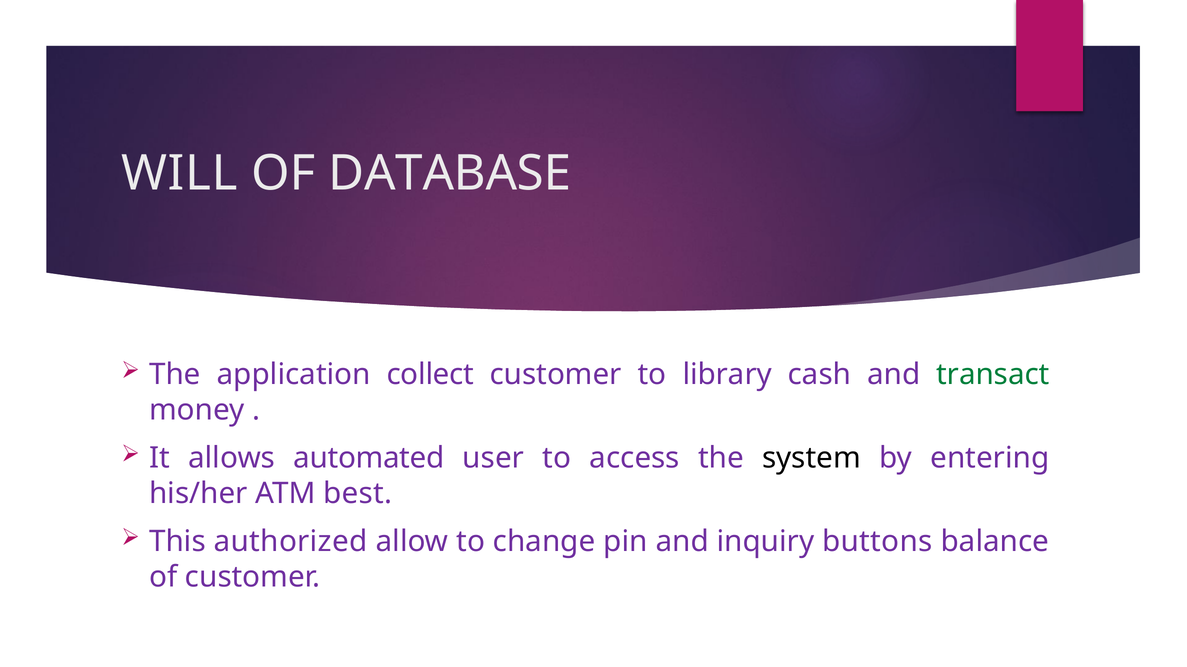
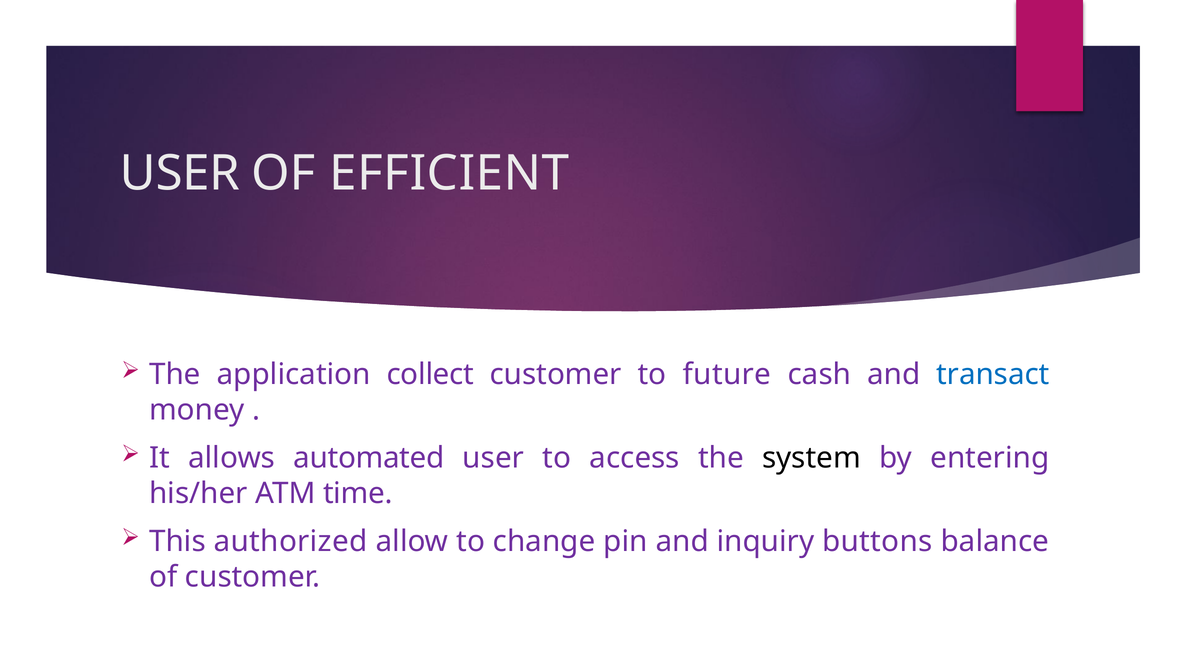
WILL at (179, 174): WILL -> USER
DATABASE: DATABASE -> EFFICIENT
library: library -> future
transact colour: green -> blue
best: best -> time
